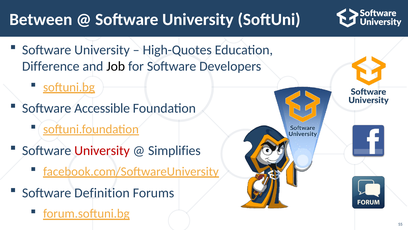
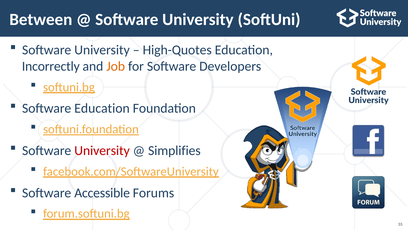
Difference: Difference -> Incorrectly
Job colour: black -> orange
Software Accessible: Accessible -> Education
Definition: Definition -> Accessible
